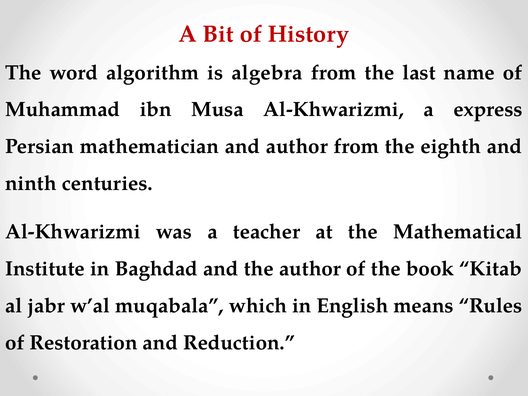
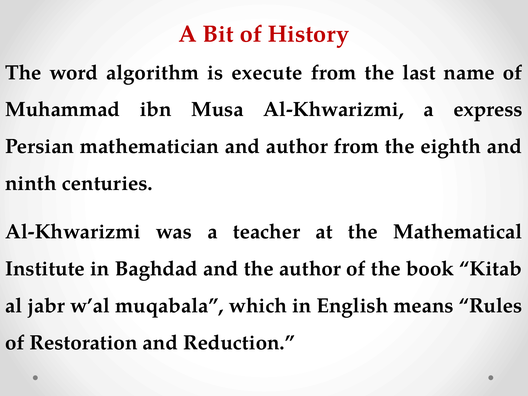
algebra: algebra -> execute
